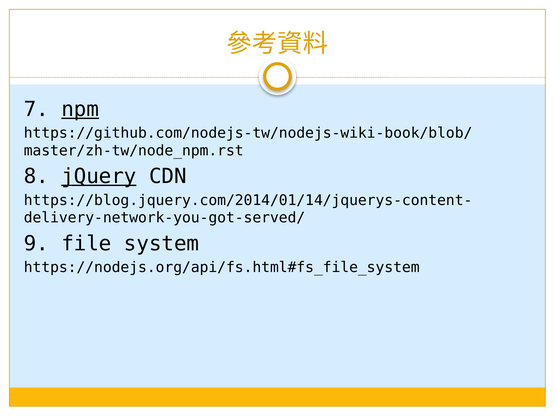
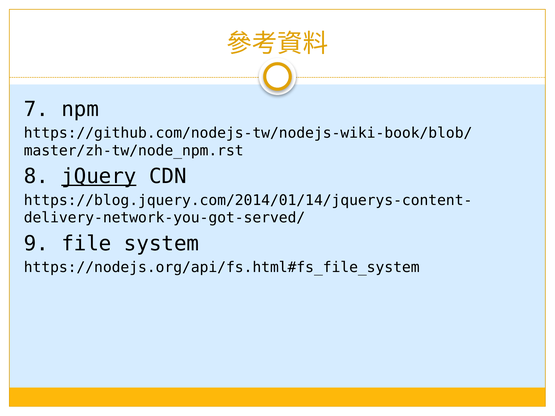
npm underline: present -> none
